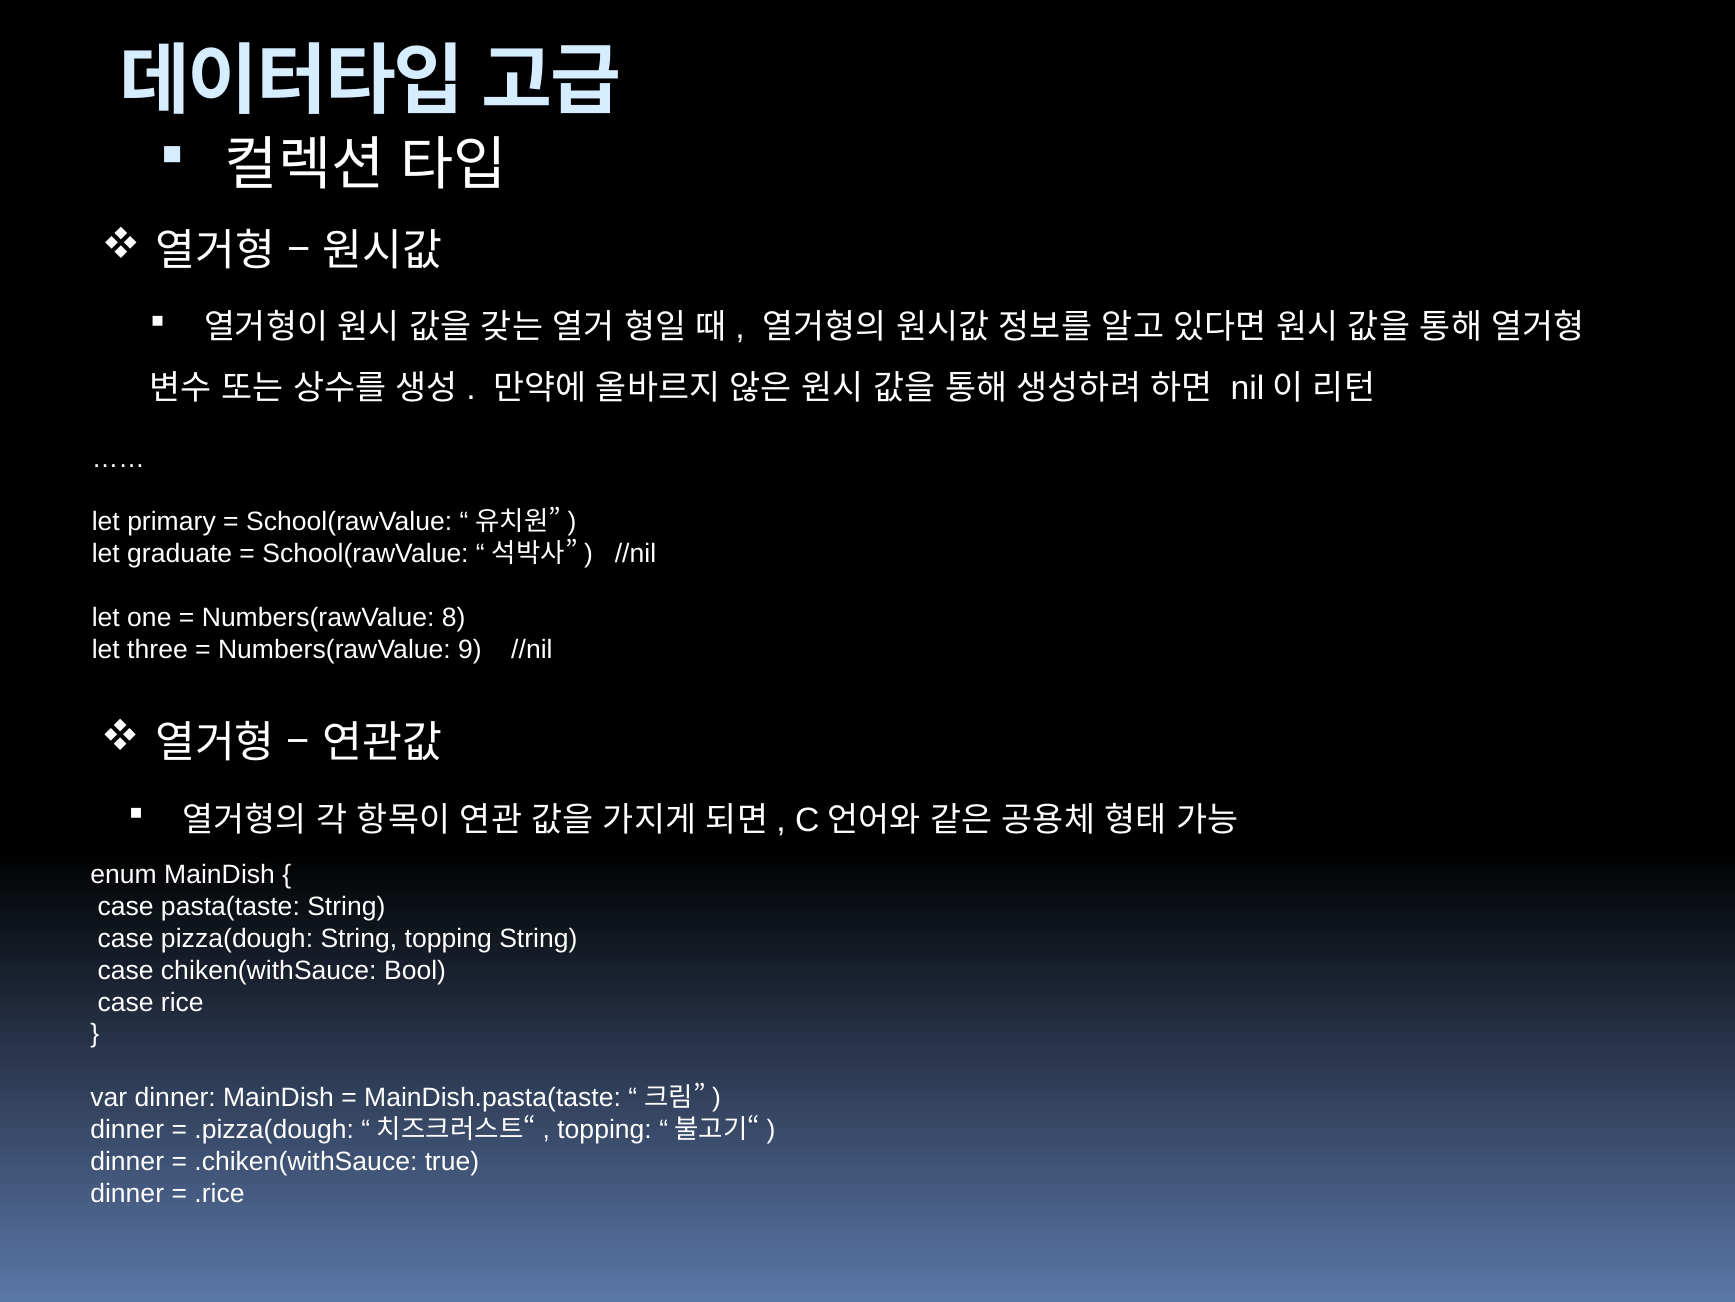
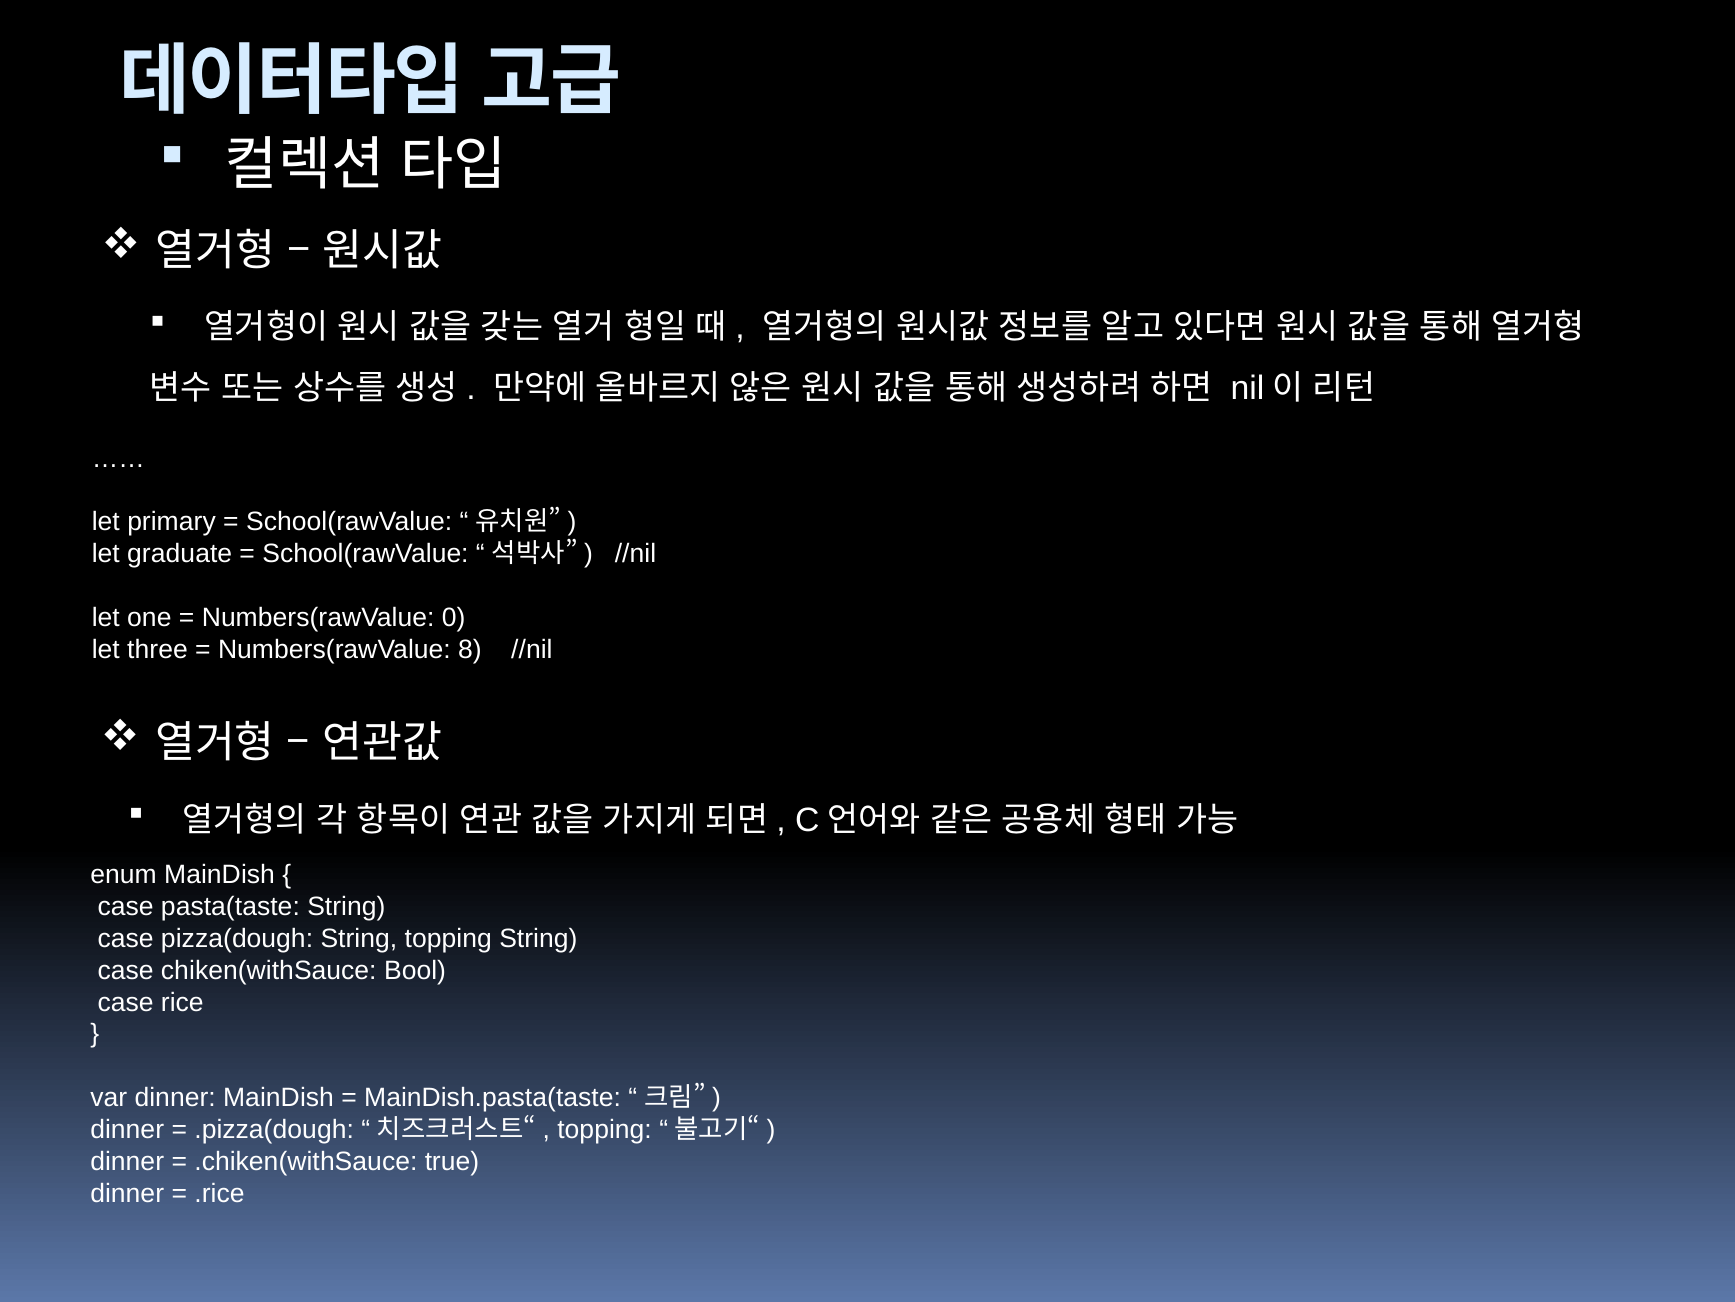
8: 8 -> 0
9: 9 -> 8
